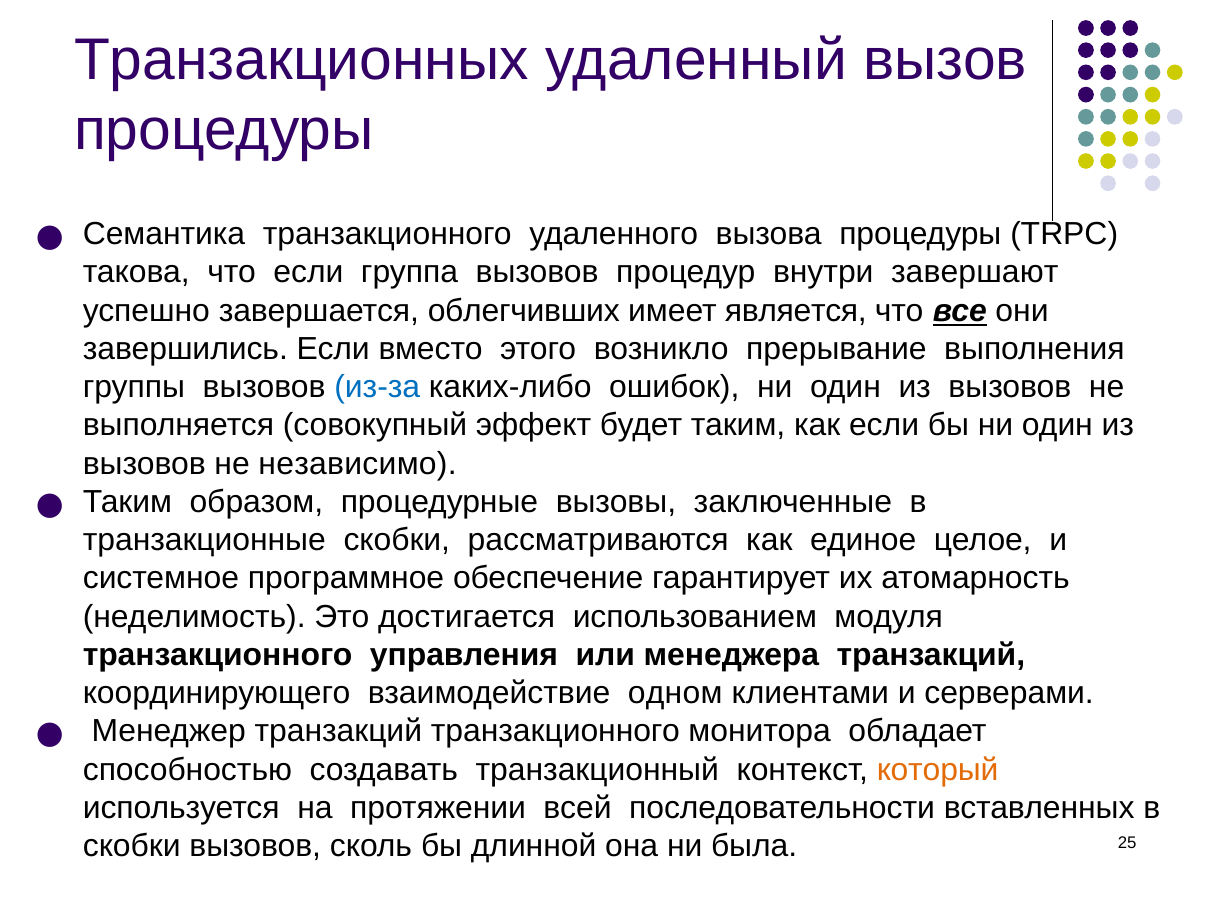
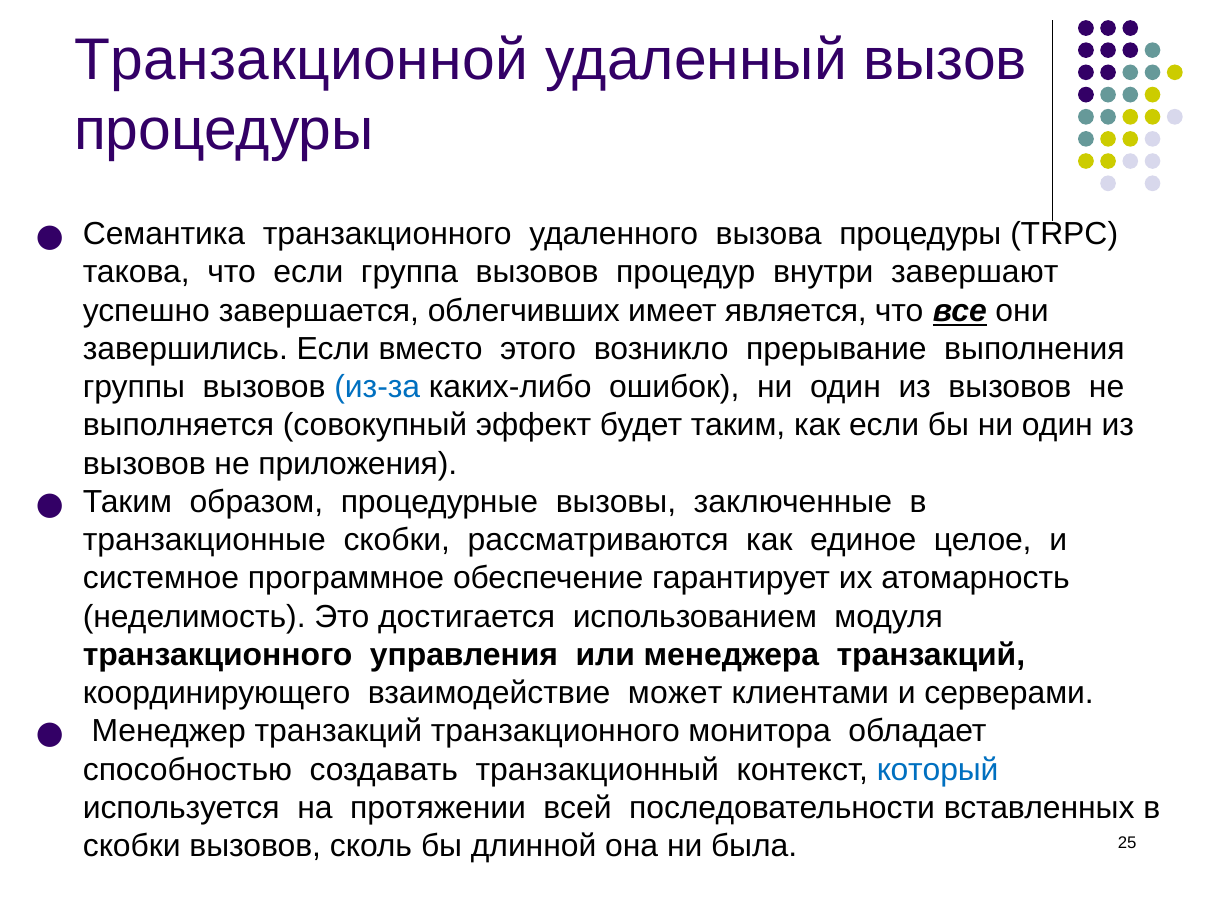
Транзакционных: Транзакционных -> Транзакционной
независимо: независимо -> приложения
одном: одном -> может
который colour: orange -> blue
